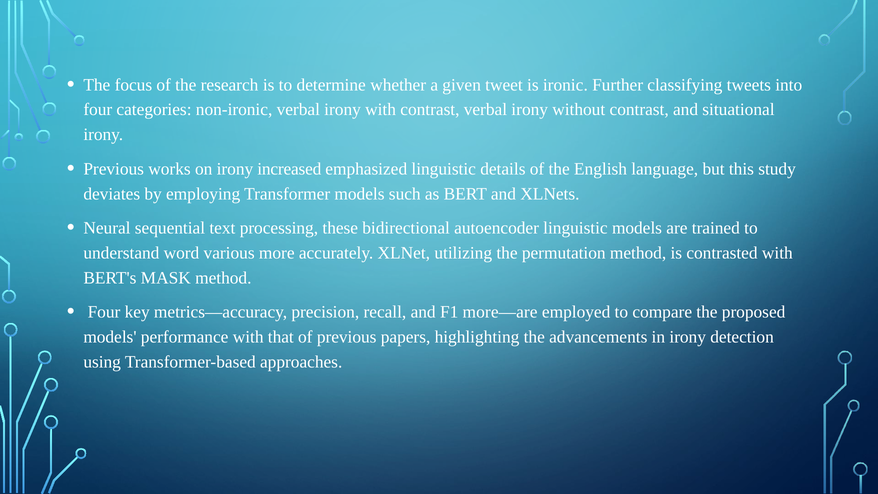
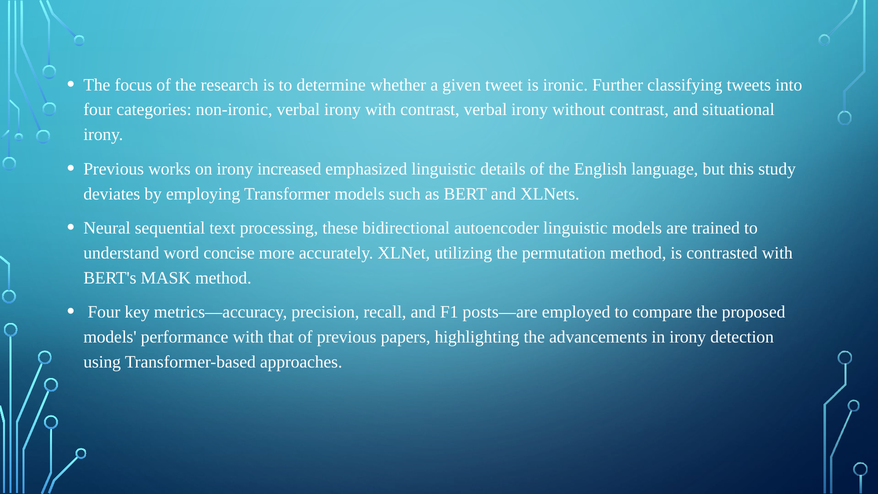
various: various -> concise
more—are: more—are -> posts—are
